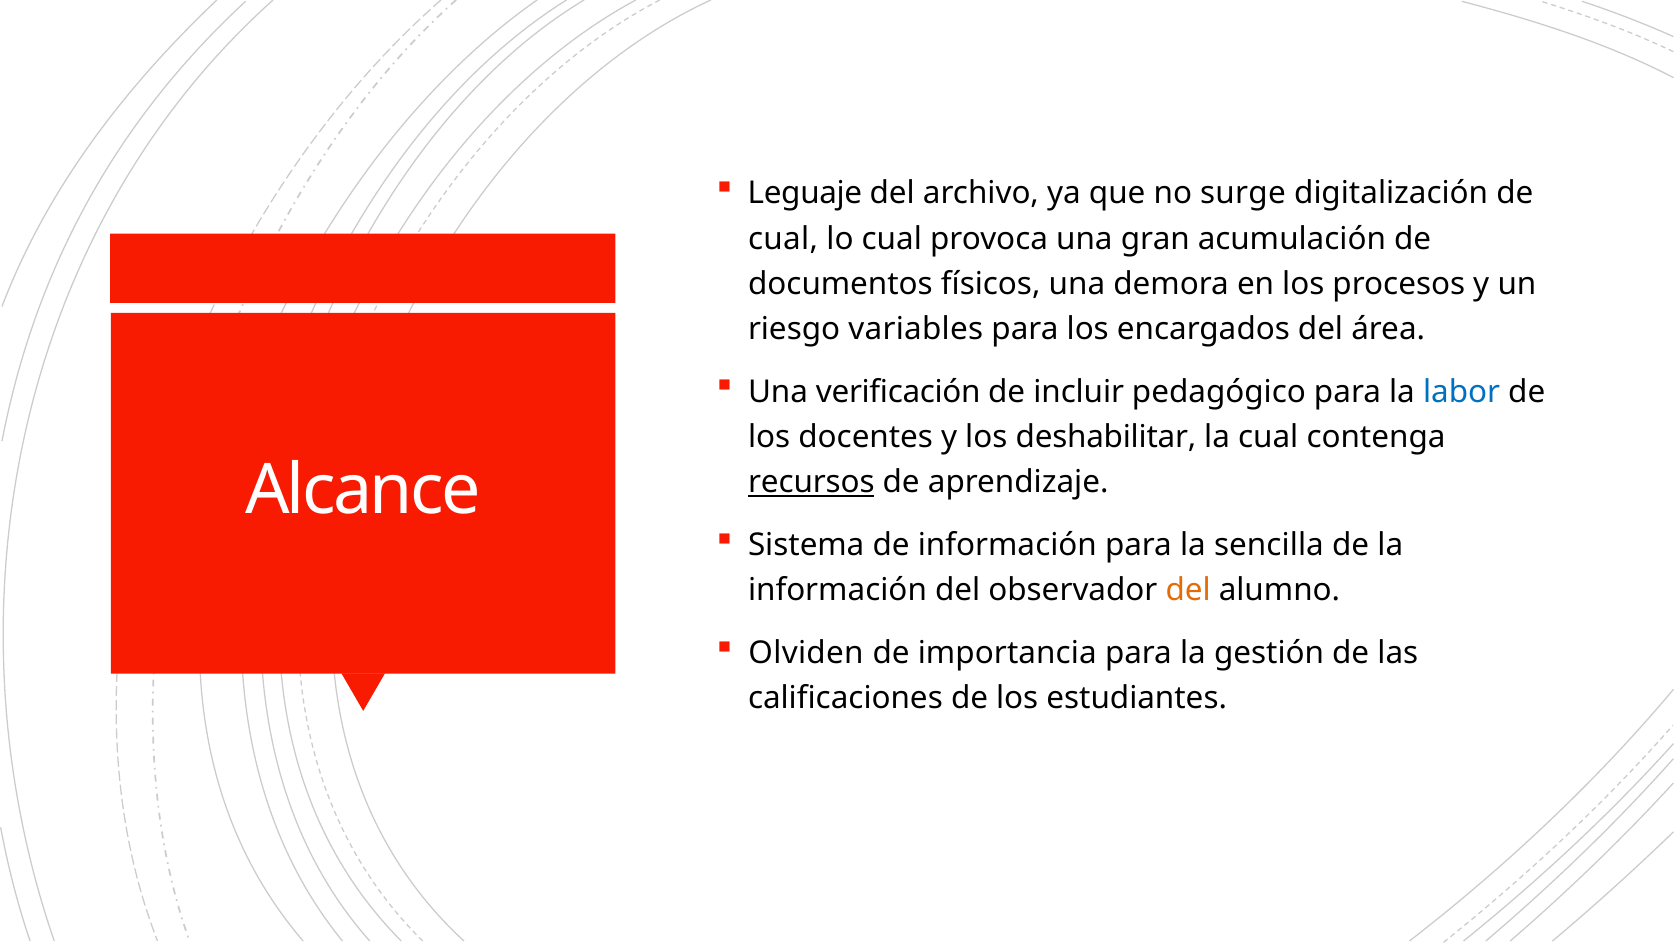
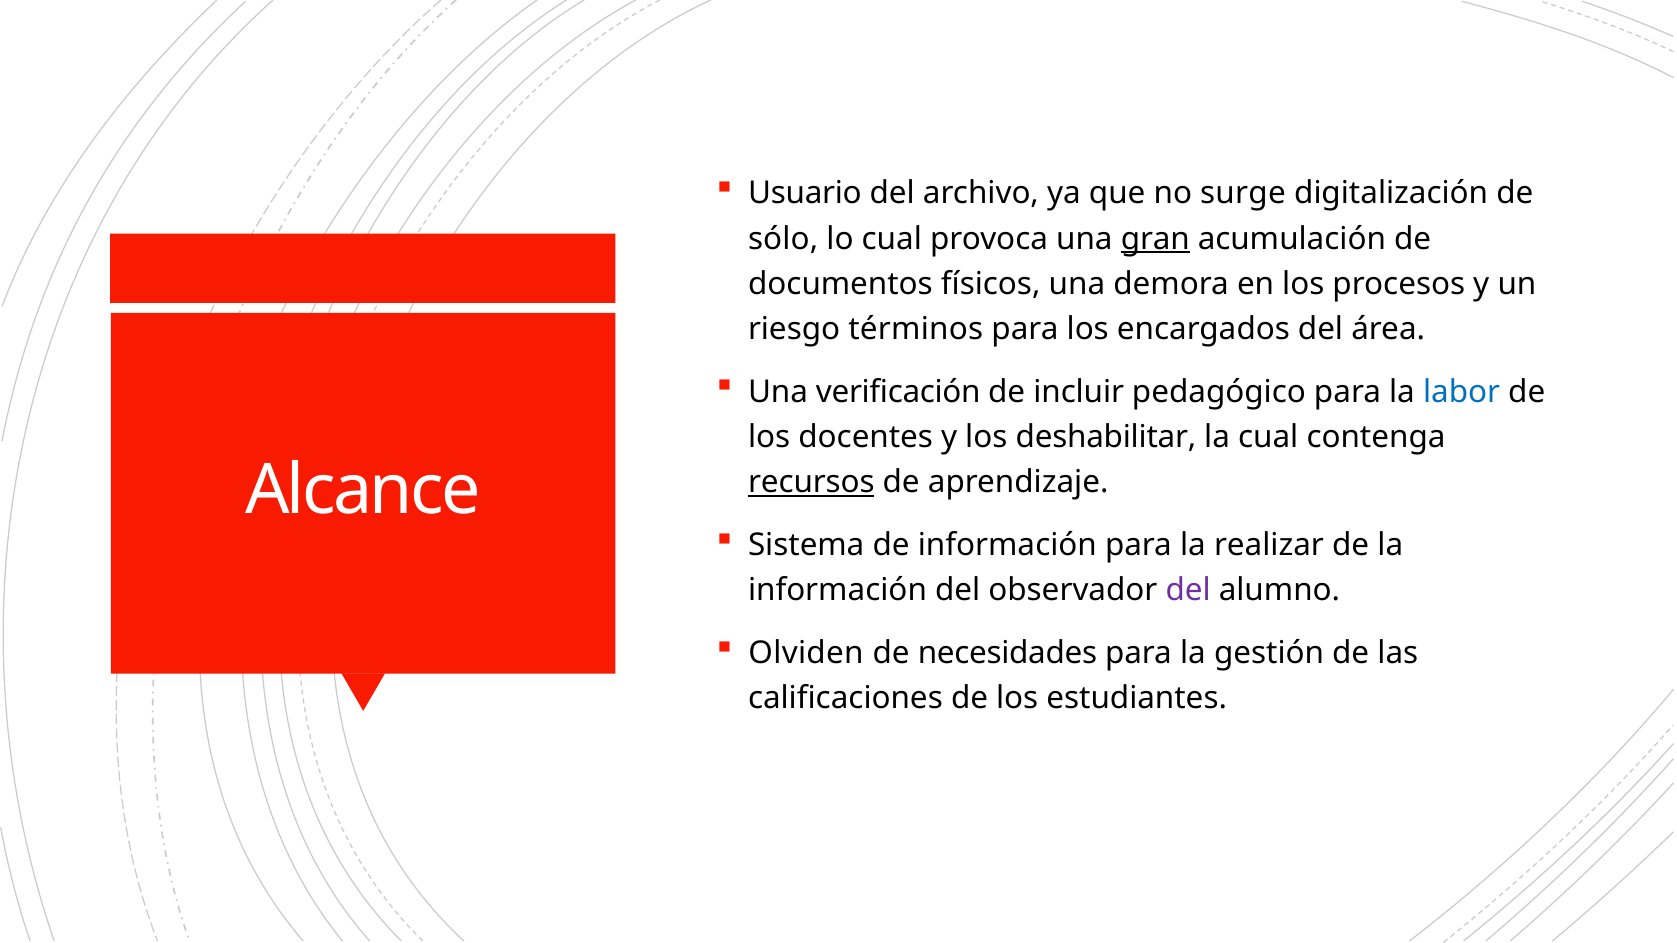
Leguaje: Leguaje -> Usuario
cual at (783, 239): cual -> sólo
gran underline: none -> present
variables: variables -> términos
sencilla: sencilla -> realizar
del at (1188, 591) colour: orange -> purple
importancia: importancia -> necesidades
